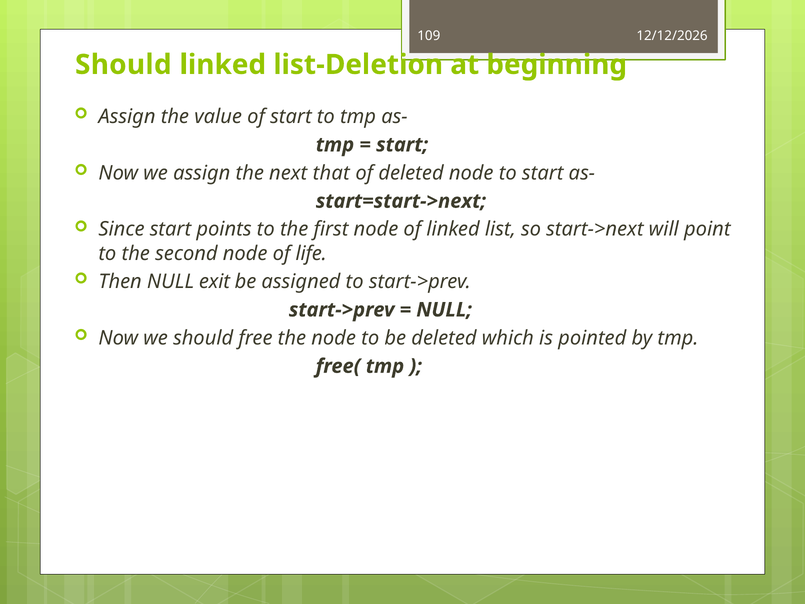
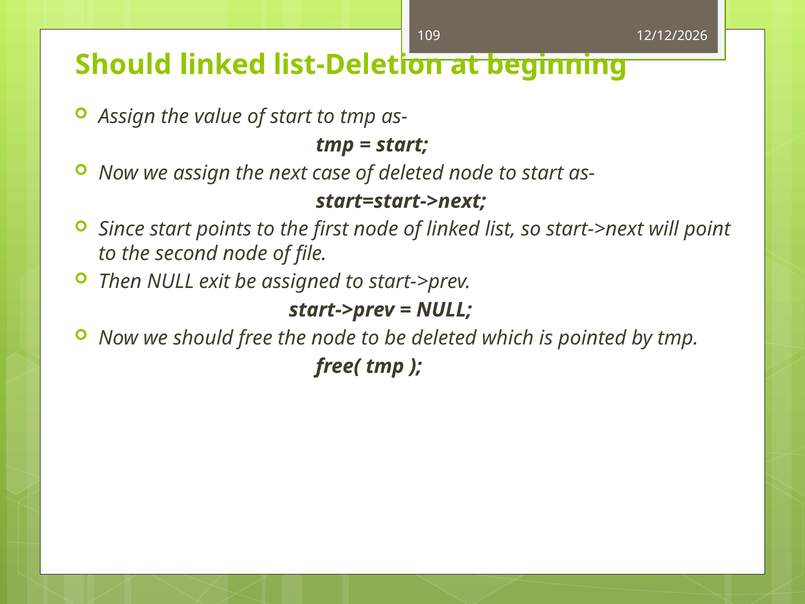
that: that -> case
life: life -> file
